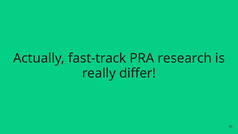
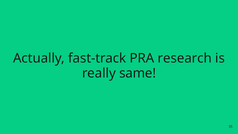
differ: differ -> same
